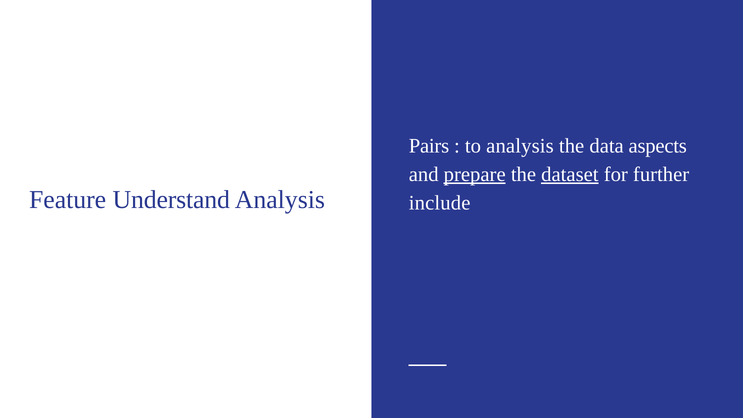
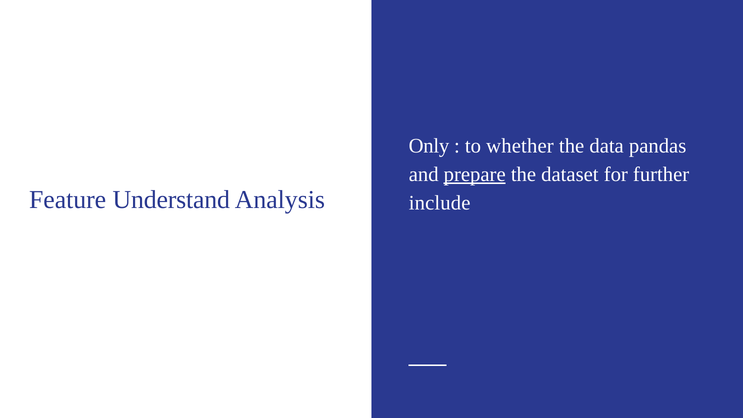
Pairs: Pairs -> Only
to analysis: analysis -> whether
aspects: aspects -> pandas
dataset underline: present -> none
